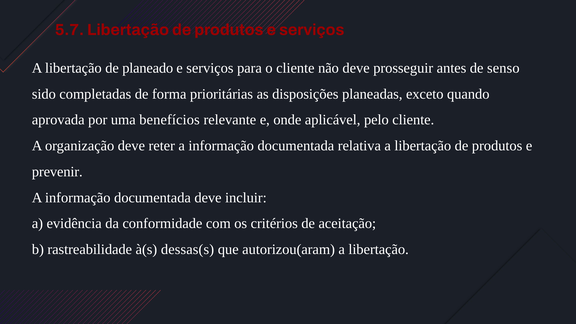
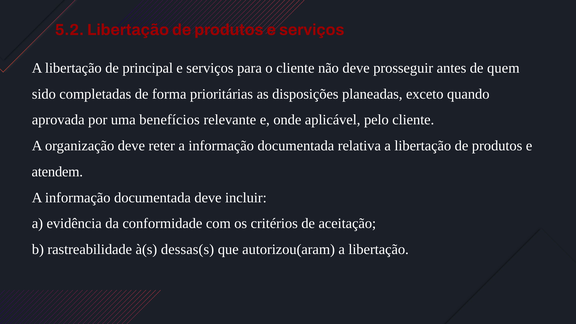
5.7: 5.7 -> 5.2
planeado: planeado -> principal
senso: senso -> quem
prevenir: prevenir -> atendem
